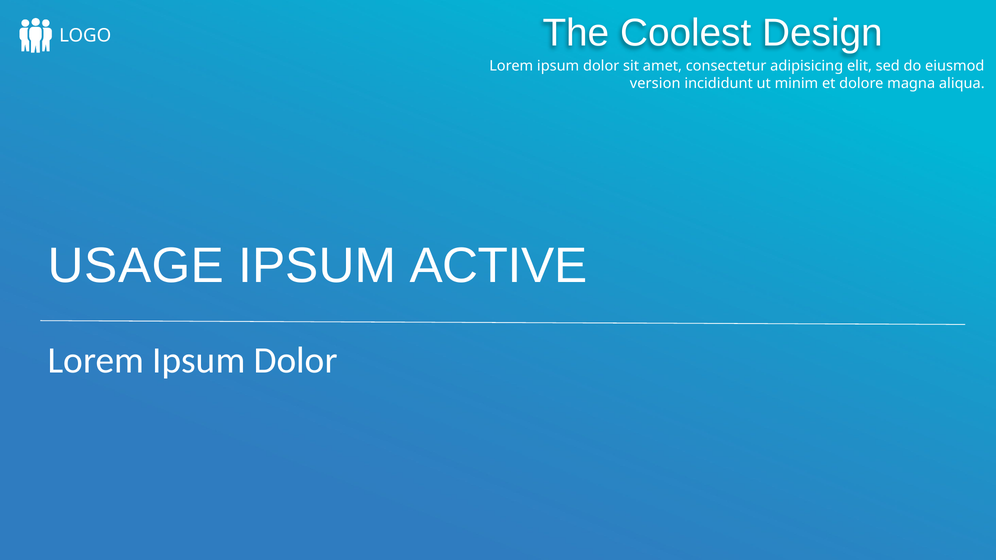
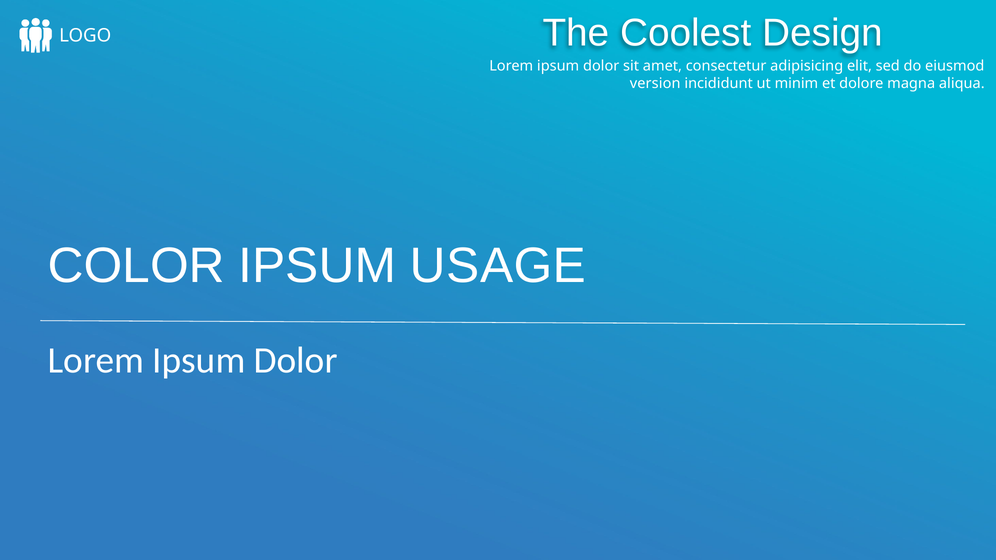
USAGE: USAGE -> COLOR
ACTIVE: ACTIVE -> USAGE
